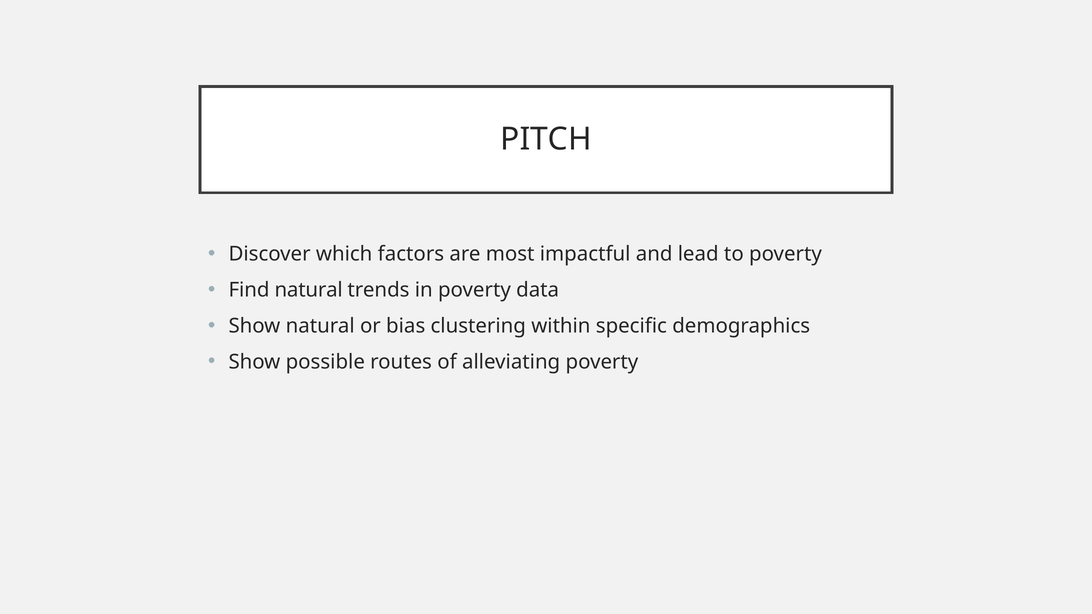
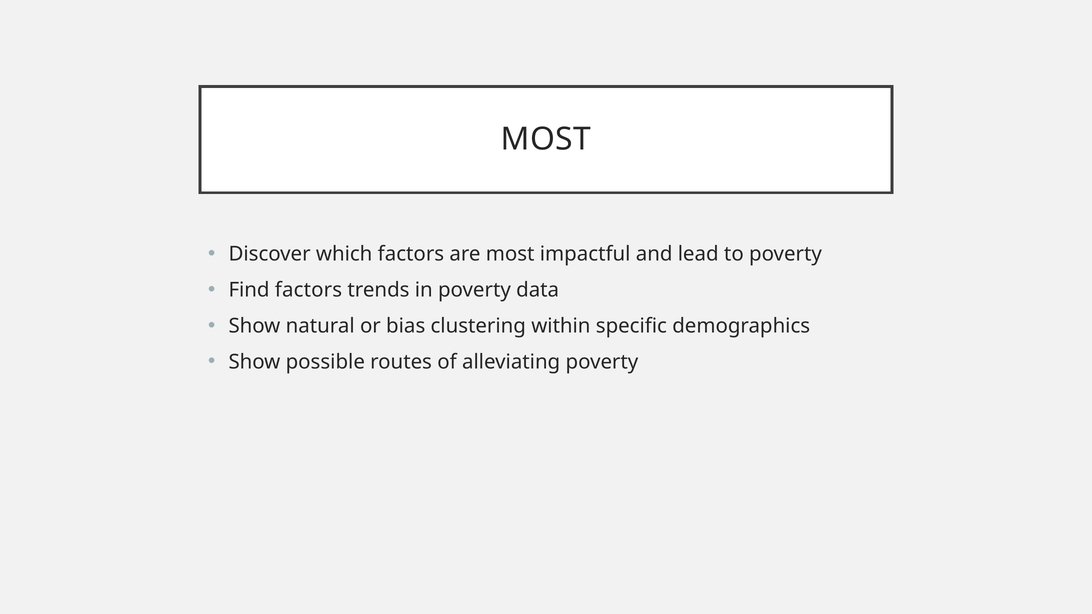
PITCH at (546, 139): PITCH -> MOST
Find natural: natural -> factors
